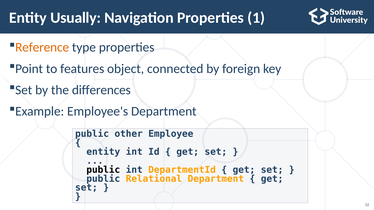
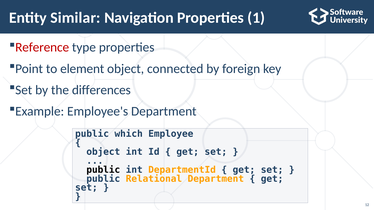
Usually: Usually -> Similar
Reference colour: orange -> red
features: features -> element
other: other -> which
entity at (103, 152): entity -> object
